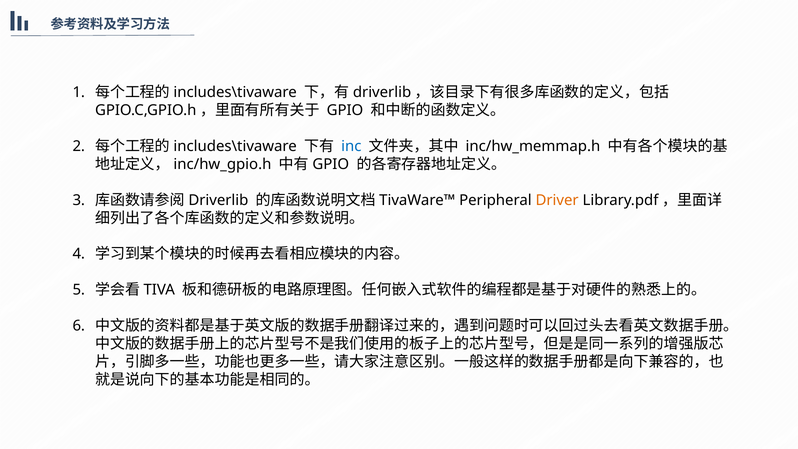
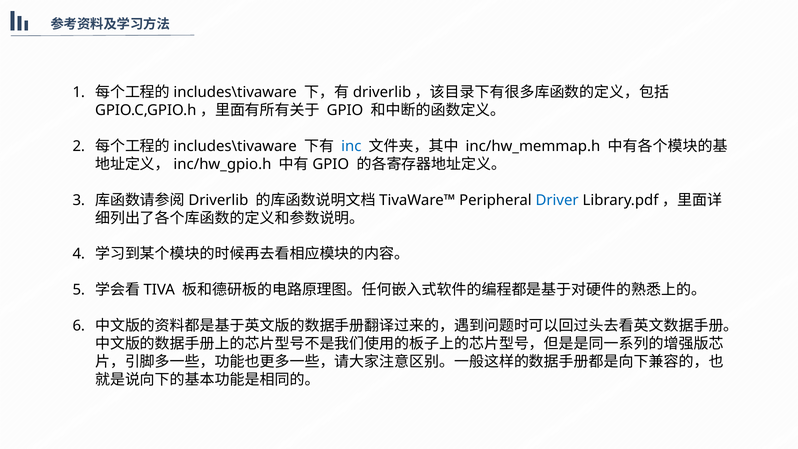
Driver colour: orange -> blue
